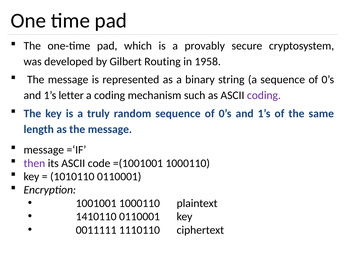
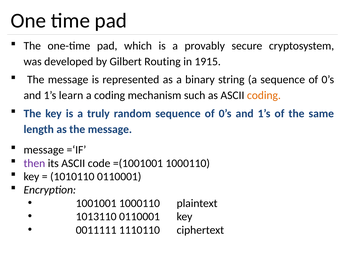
1958: 1958 -> 1915
letter: letter -> learn
coding at (264, 95) colour: purple -> orange
1410110: 1410110 -> 1013110
